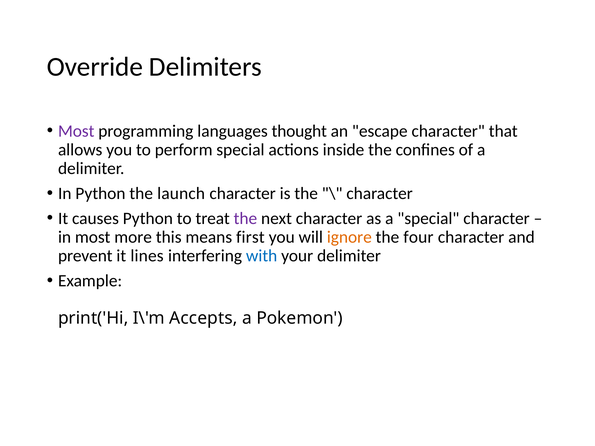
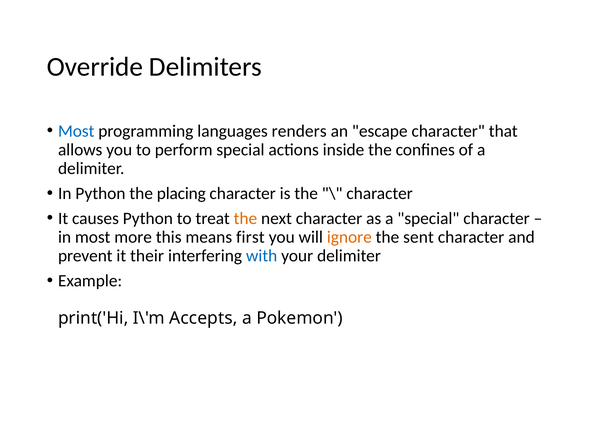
Most at (76, 131) colour: purple -> blue
thought: thought -> renders
launch: launch -> placing
the at (245, 218) colour: purple -> orange
four: four -> sent
lines: lines -> their
